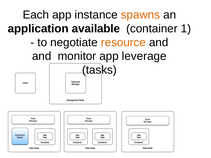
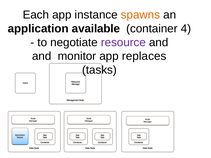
1: 1 -> 4
resource colour: orange -> purple
leverage: leverage -> replaces
